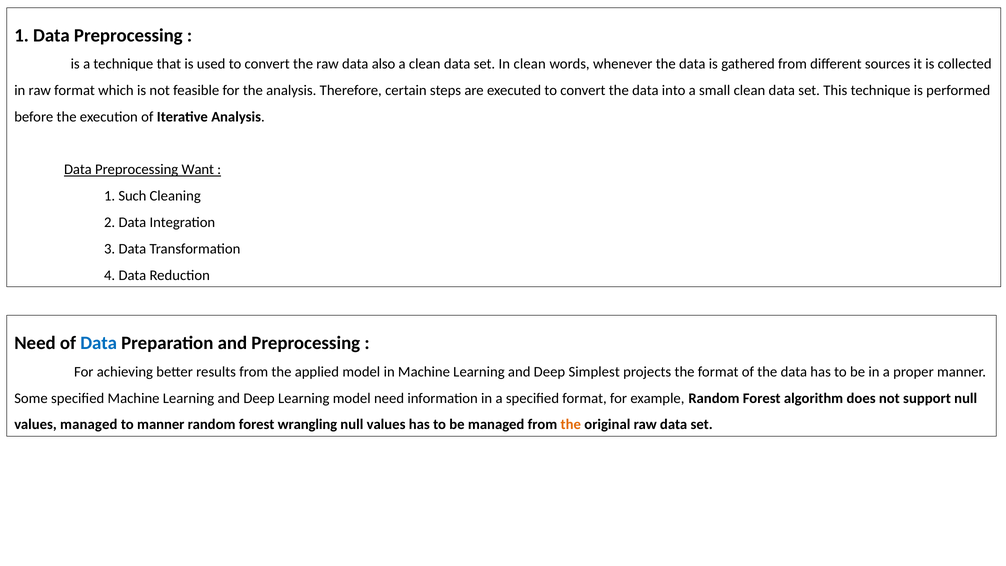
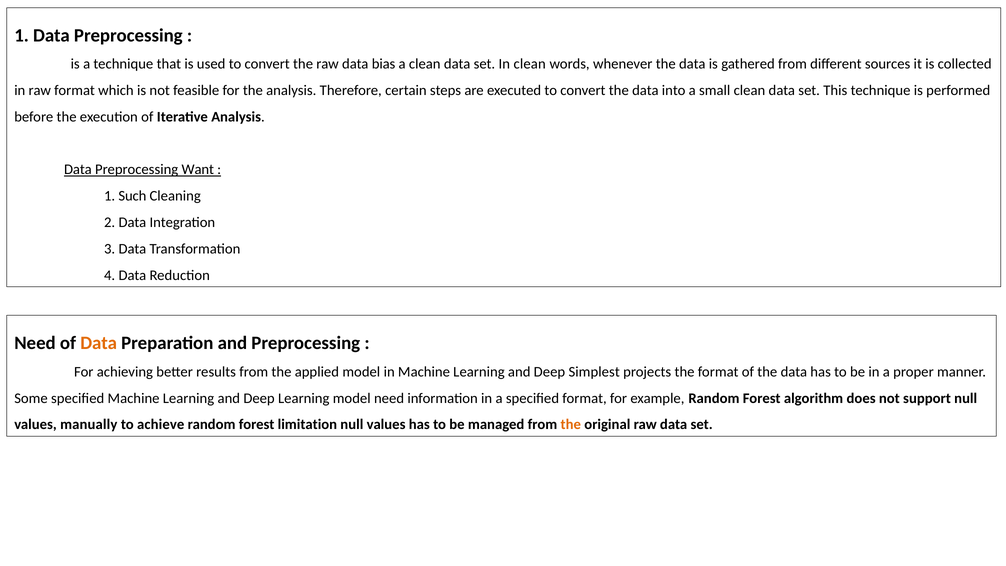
also: also -> bias
Data at (99, 343) colour: blue -> orange
values managed: managed -> manually
to manner: manner -> achieve
wrangling: wrangling -> limitation
